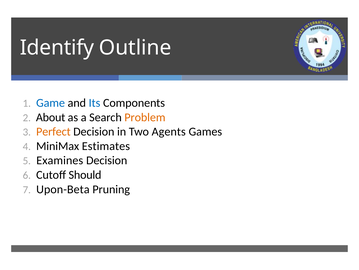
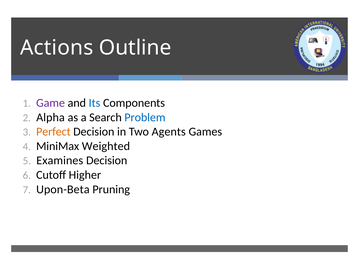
Identify: Identify -> Actions
Game colour: blue -> purple
About: About -> Alpha
Problem colour: orange -> blue
Estimates: Estimates -> Weighted
Should: Should -> Higher
